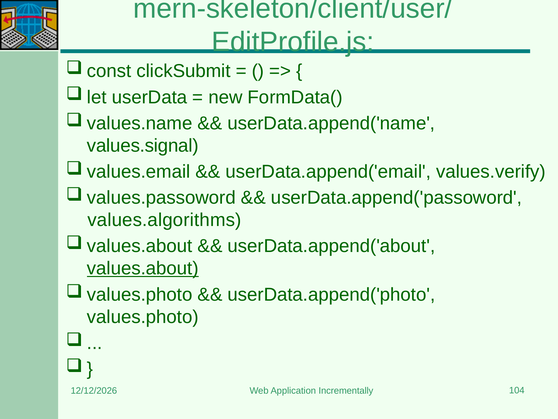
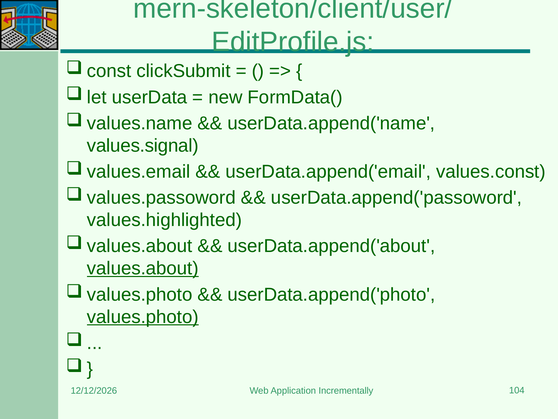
values.verify: values.verify -> values.const
values.algorithms: values.algorithms -> values.highlighted
values.photo underline: none -> present
